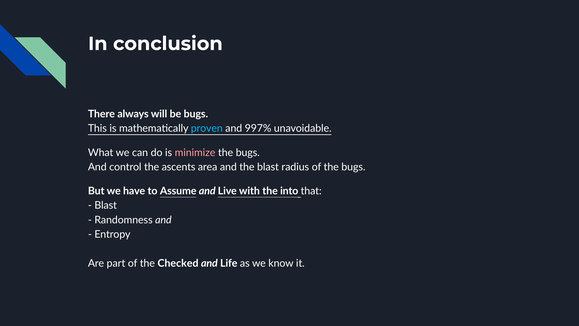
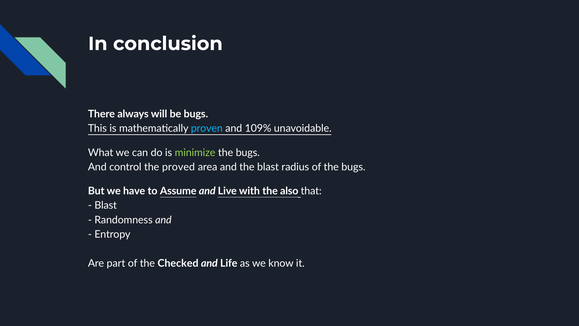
997%: 997% -> 109%
minimize colour: pink -> light green
ascents: ascents -> proved
into: into -> also
